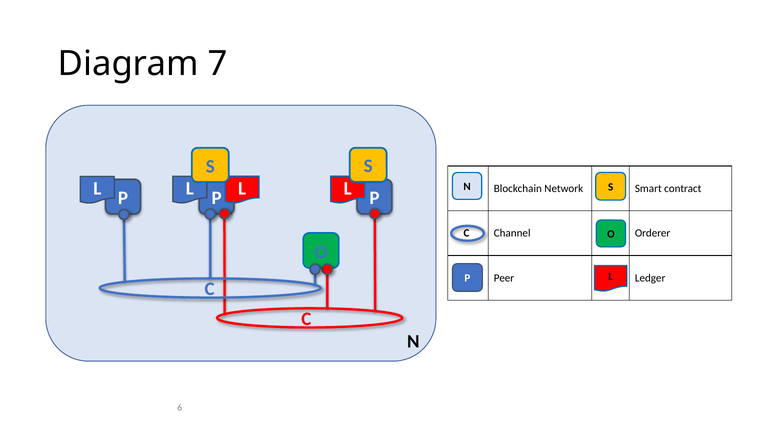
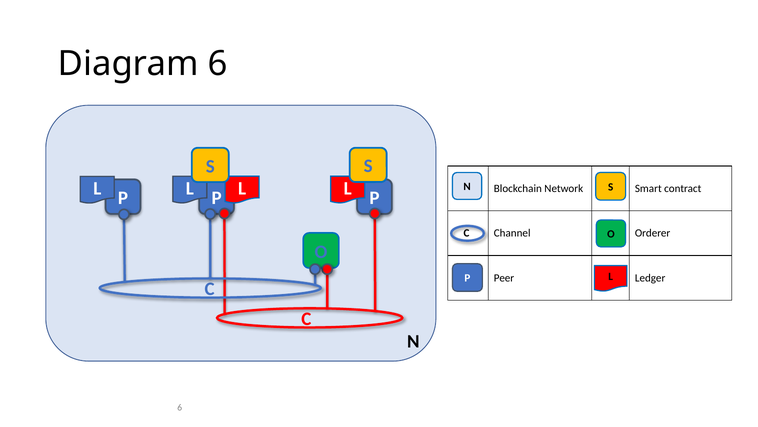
Diagram 7: 7 -> 6
